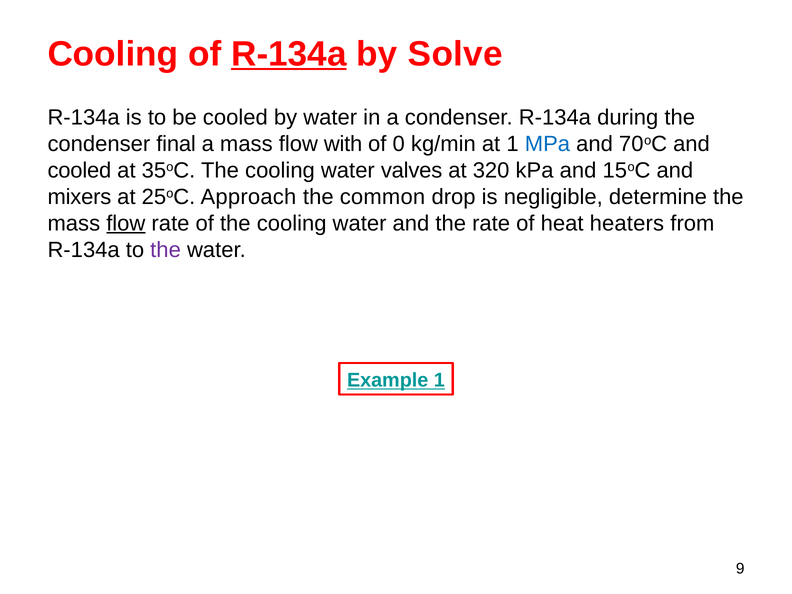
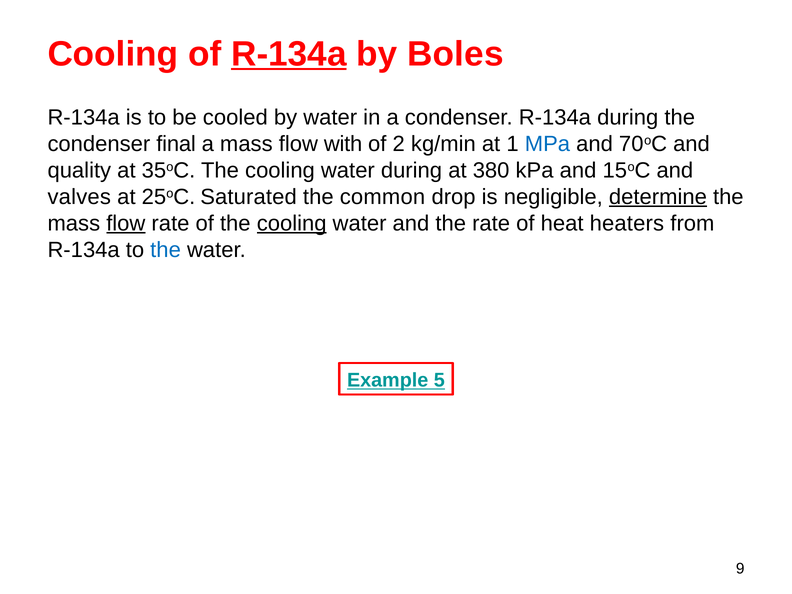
Solve: Solve -> Boles
0: 0 -> 2
cooled at (79, 171): cooled -> quality
water valves: valves -> during
320: 320 -> 380
mixers: mixers -> valves
Approach: Approach -> Saturated
determine underline: none -> present
cooling at (292, 223) underline: none -> present
the at (166, 250) colour: purple -> blue
Example 1: 1 -> 5
